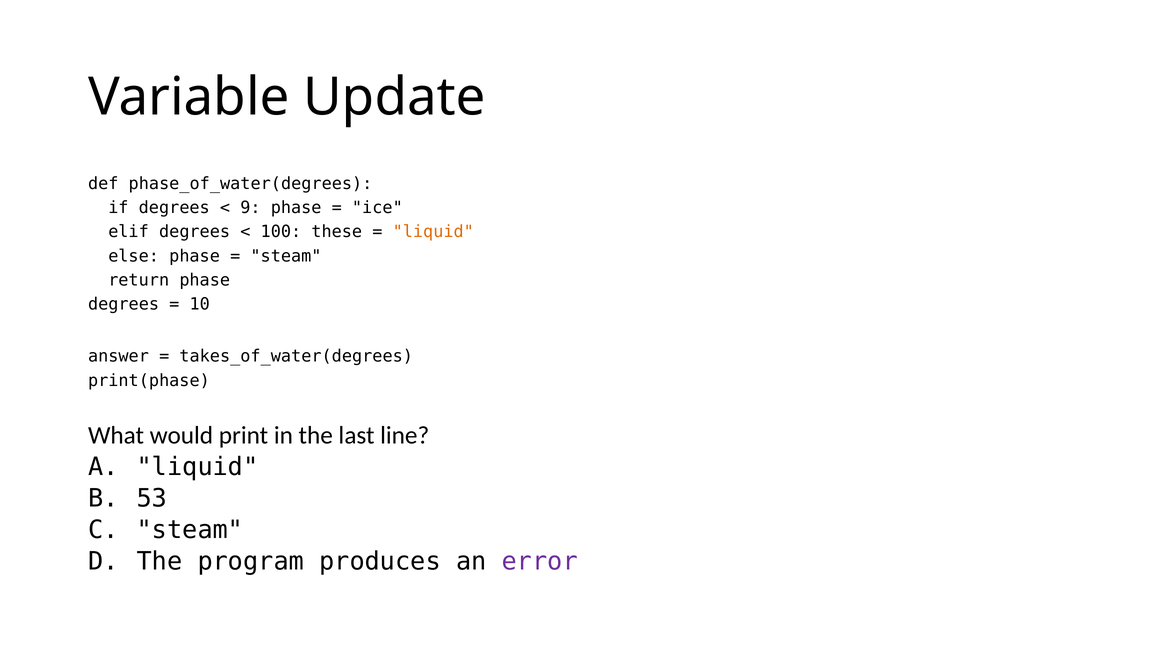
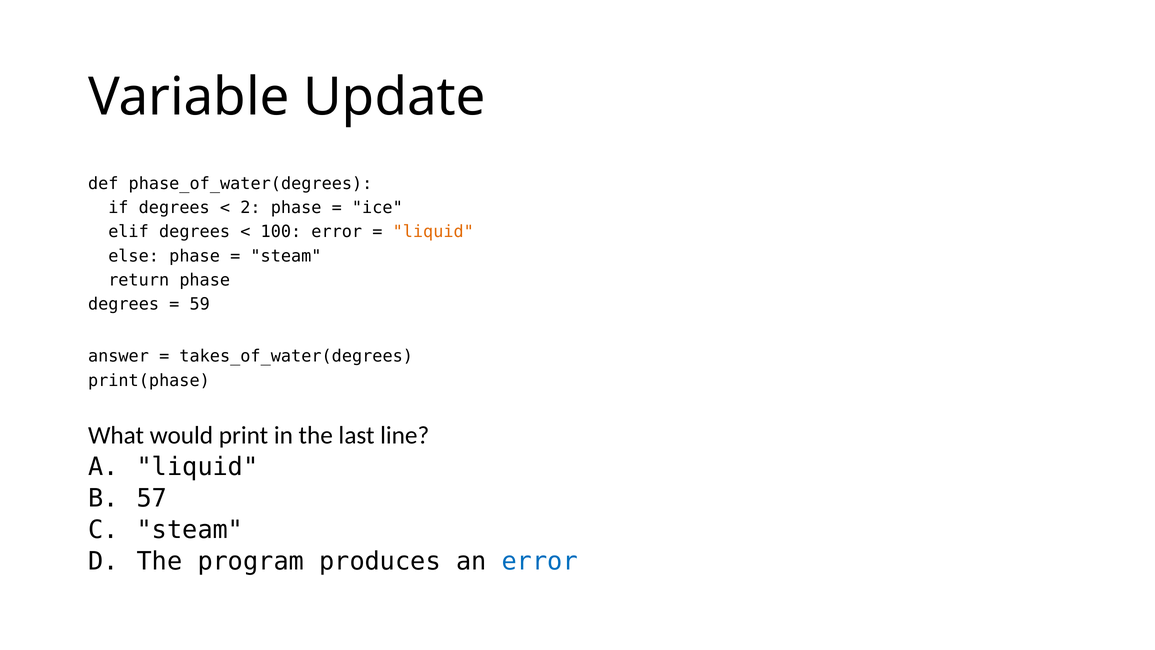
9: 9 -> 2
100 these: these -> error
10: 10 -> 59
53: 53 -> 57
error at (540, 561) colour: purple -> blue
